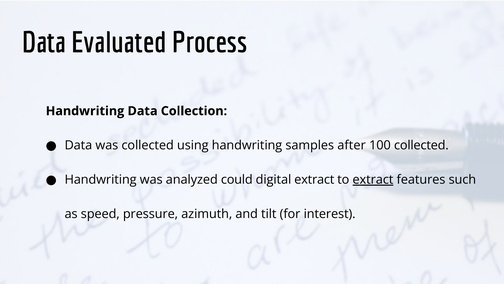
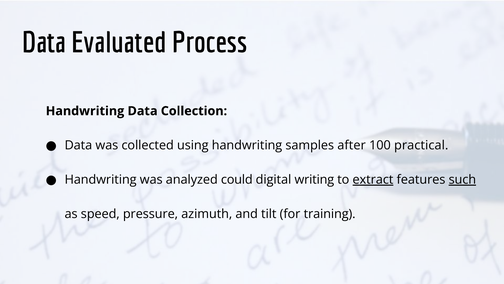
100 collected: collected -> practical
digital extract: extract -> writing
such underline: none -> present
interest: interest -> training
